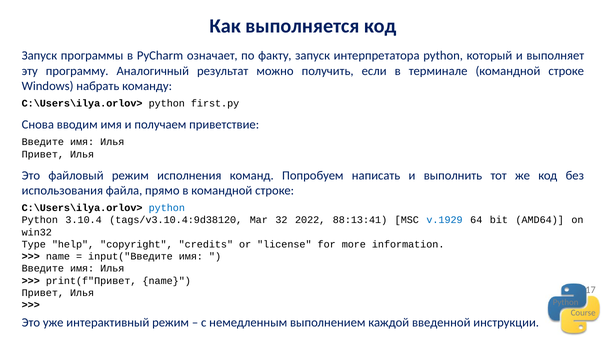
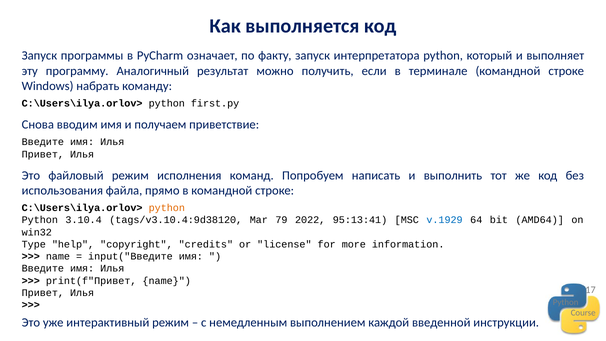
python at (167, 208) colour: blue -> orange
32: 32 -> 79
88:13:41: 88:13:41 -> 95:13:41
